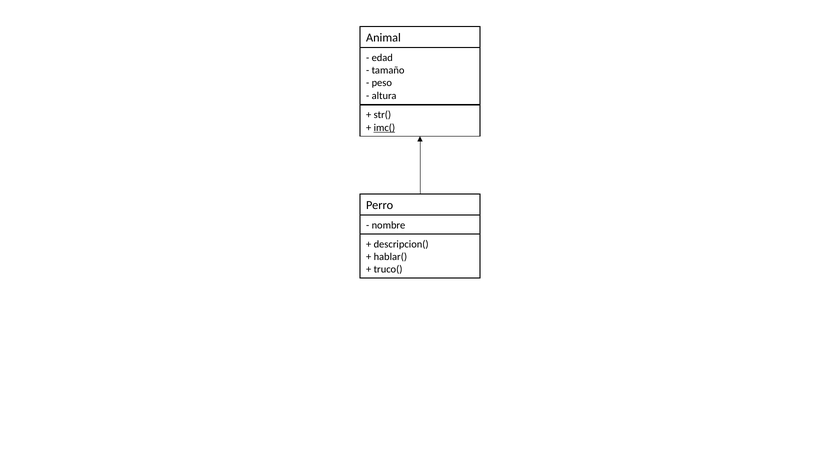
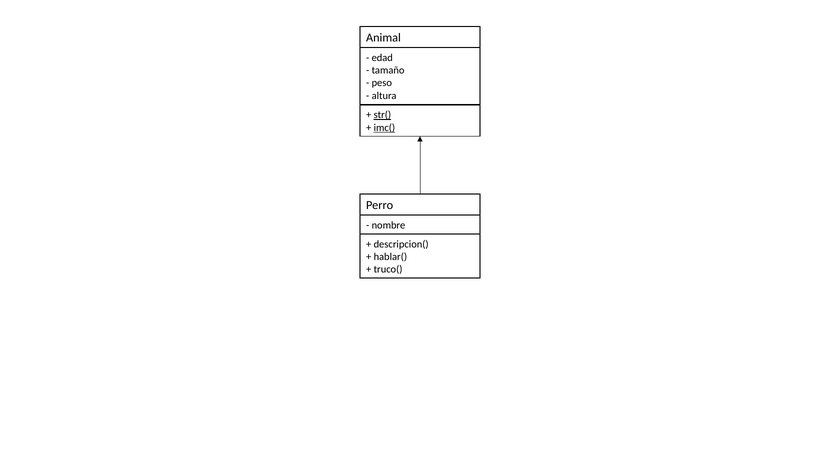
str( underline: none -> present
